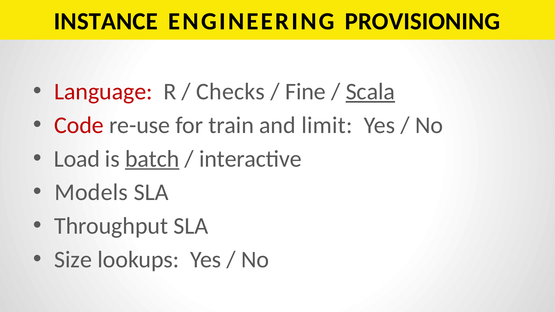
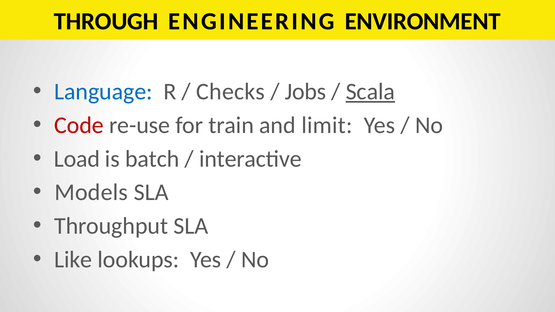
INSTANCE: INSTANCE -> THROUGH
PROVISIONING: PROVISIONING -> ENVIRONMENT
Language colour: red -> blue
Fine: Fine -> Jobs
batch underline: present -> none
Size: Size -> Like
